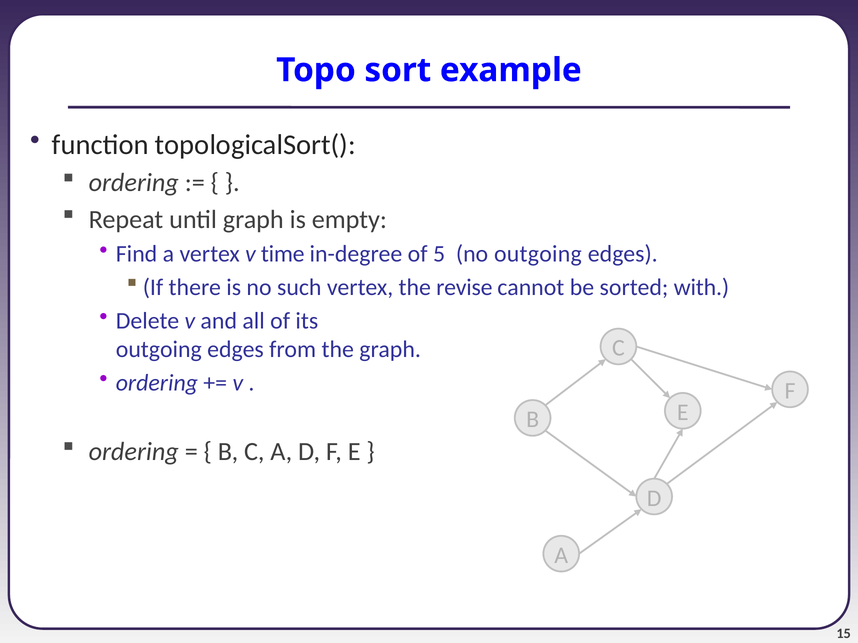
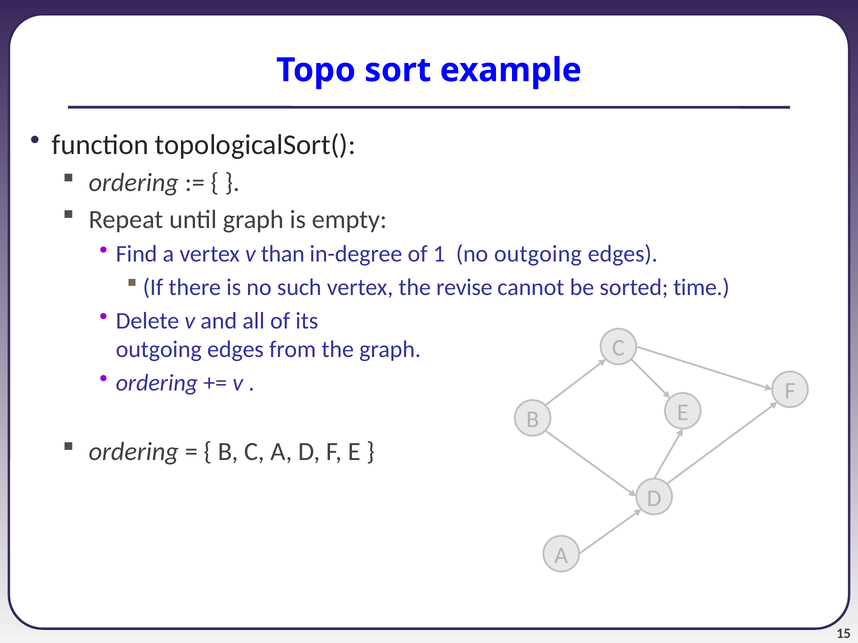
time: time -> than
5: 5 -> 1
with: with -> time
